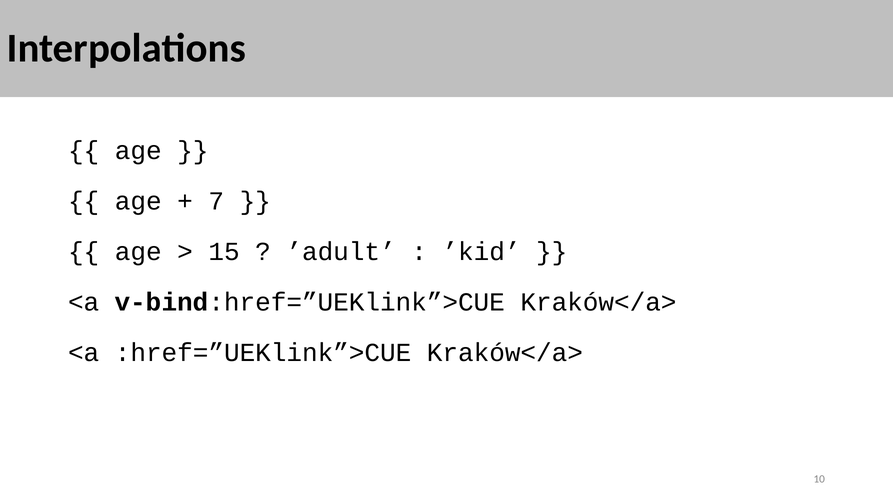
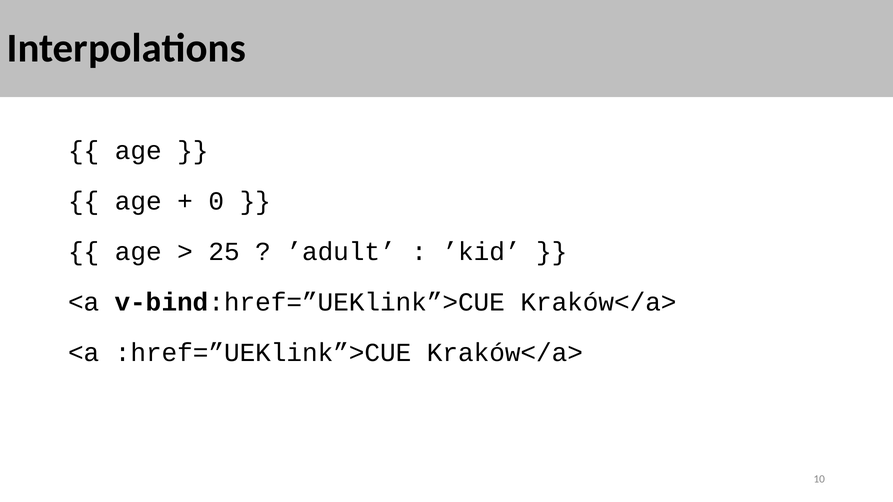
7: 7 -> 0
15: 15 -> 25
